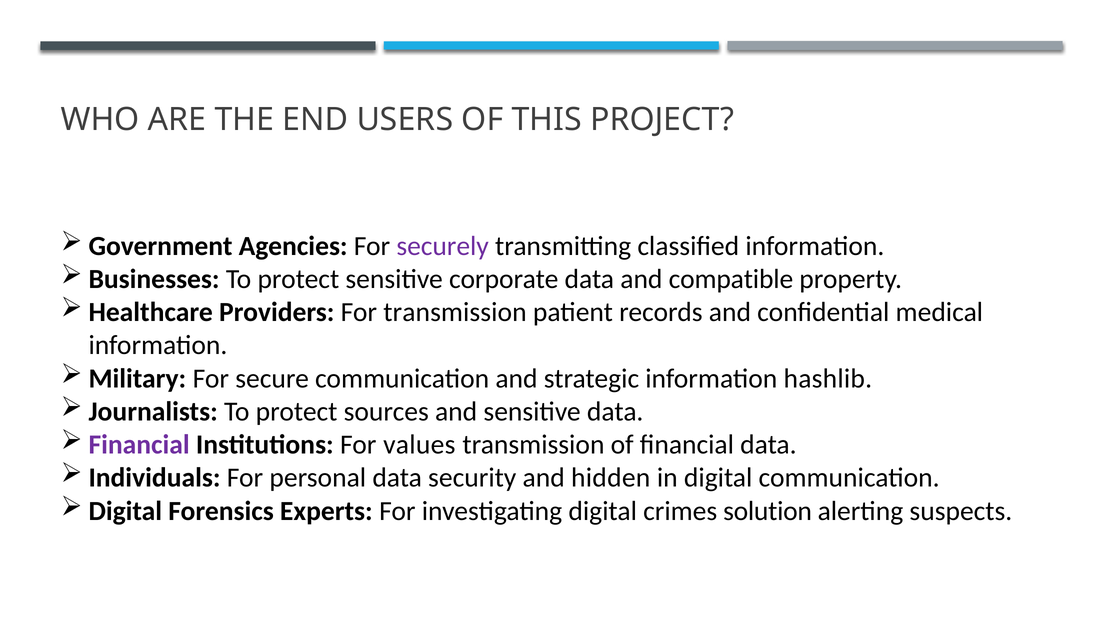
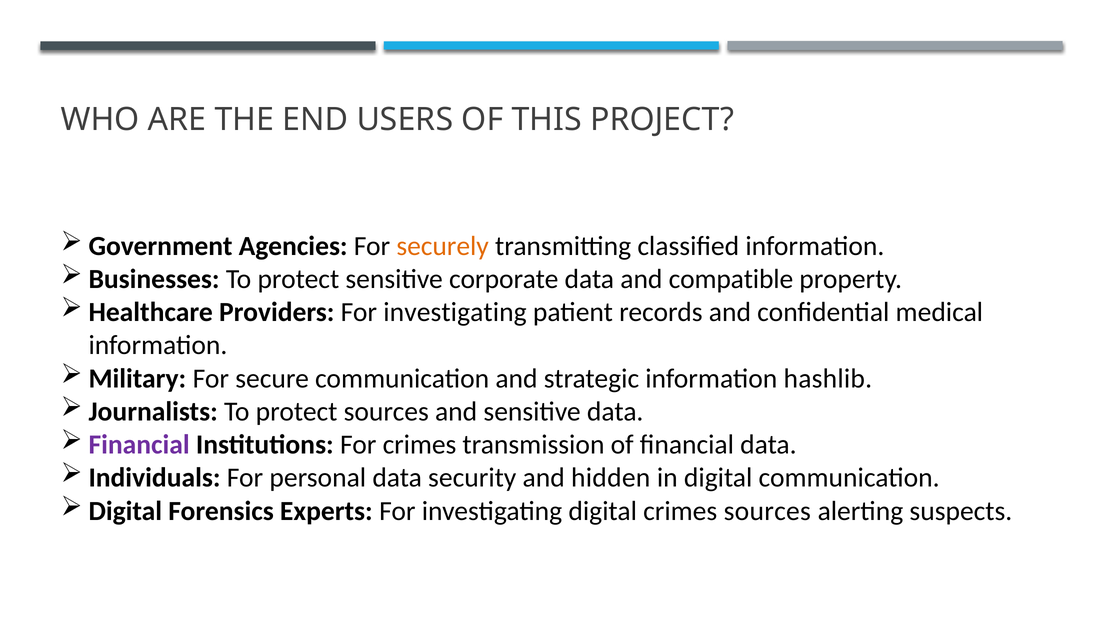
securely colour: purple -> orange
Providers For transmission: transmission -> investigating
For values: values -> crimes
crimes solution: solution -> sources
